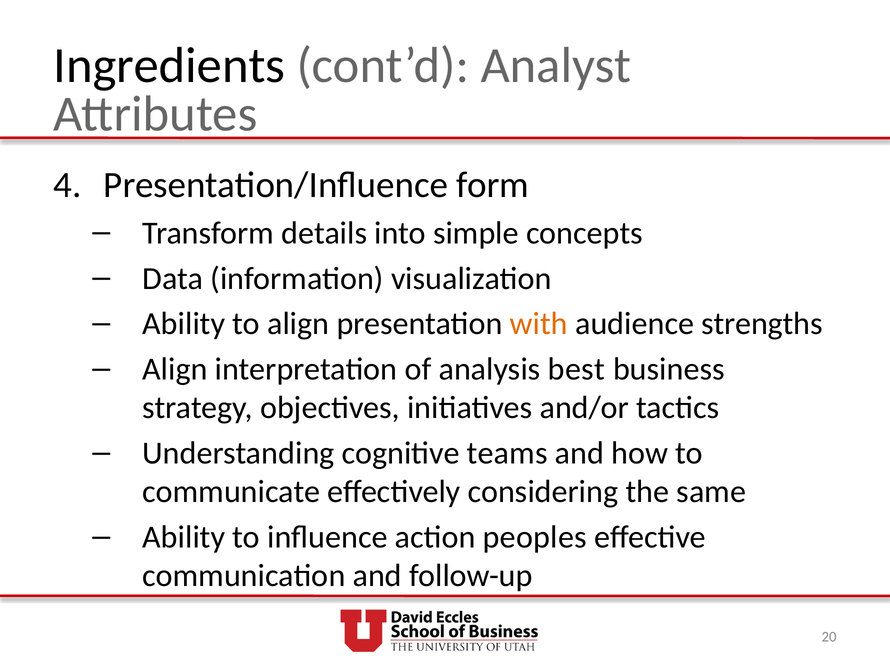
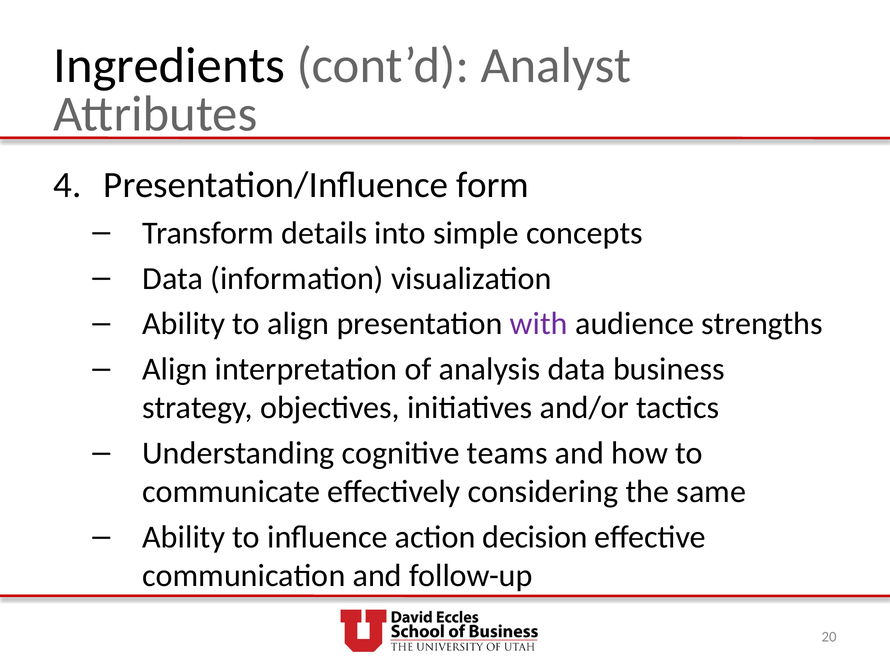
with colour: orange -> purple
analysis best: best -> data
peoples: peoples -> decision
